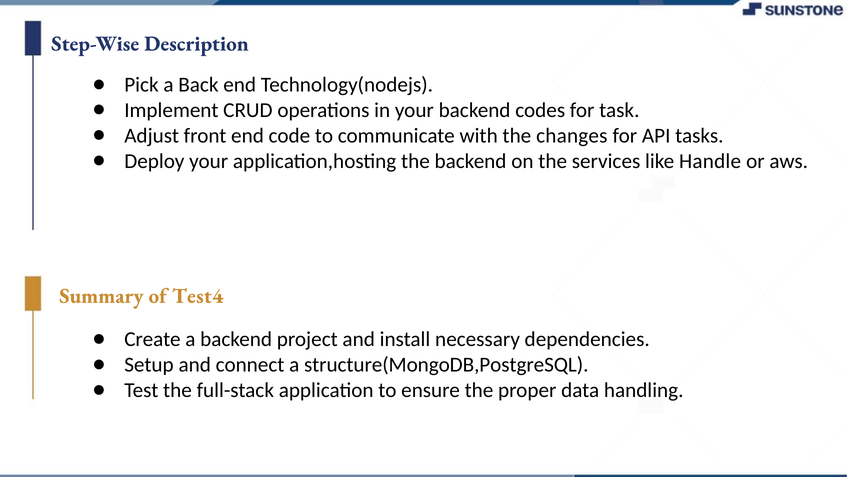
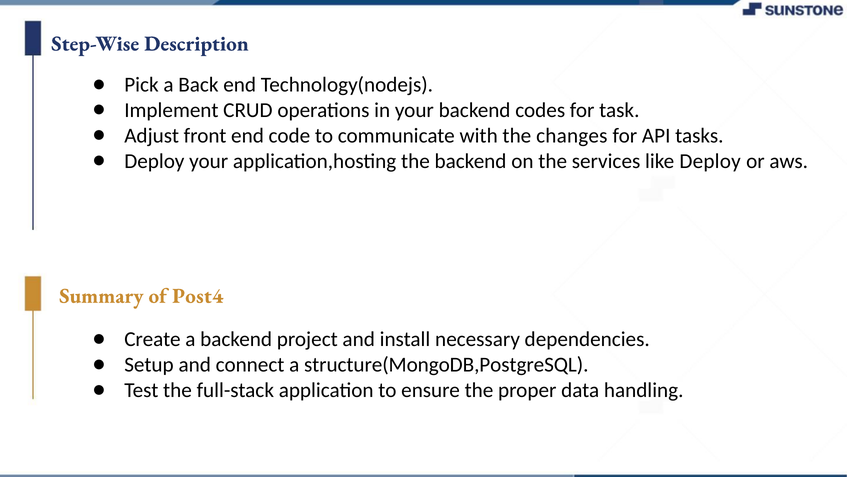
like Handle: Handle -> Deploy
Test4: Test4 -> Post4
